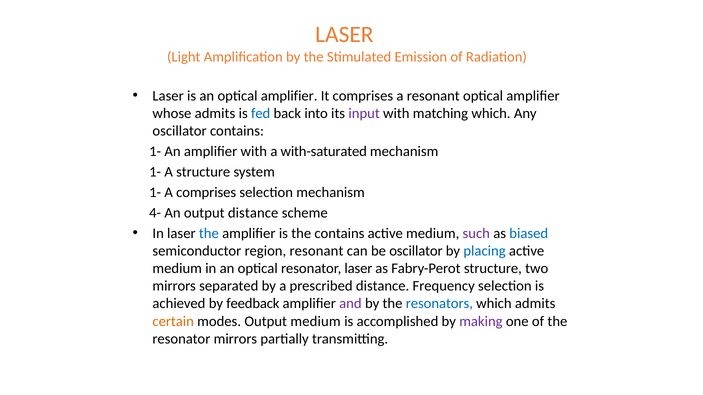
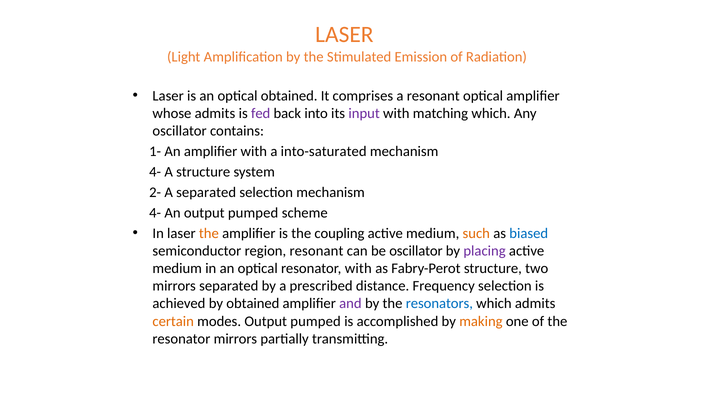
an optical amplifier: amplifier -> obtained
fed colour: blue -> purple
with-saturated: with-saturated -> into-saturated
1- at (155, 172): 1- -> 4-
1- at (155, 193): 1- -> 2-
A comprises: comprises -> separated
An output distance: distance -> pumped
the at (209, 234) colour: blue -> orange
the contains: contains -> coupling
such colour: purple -> orange
placing colour: blue -> purple
resonator laser: laser -> with
by feedback: feedback -> obtained
modes Output medium: medium -> pumped
making colour: purple -> orange
